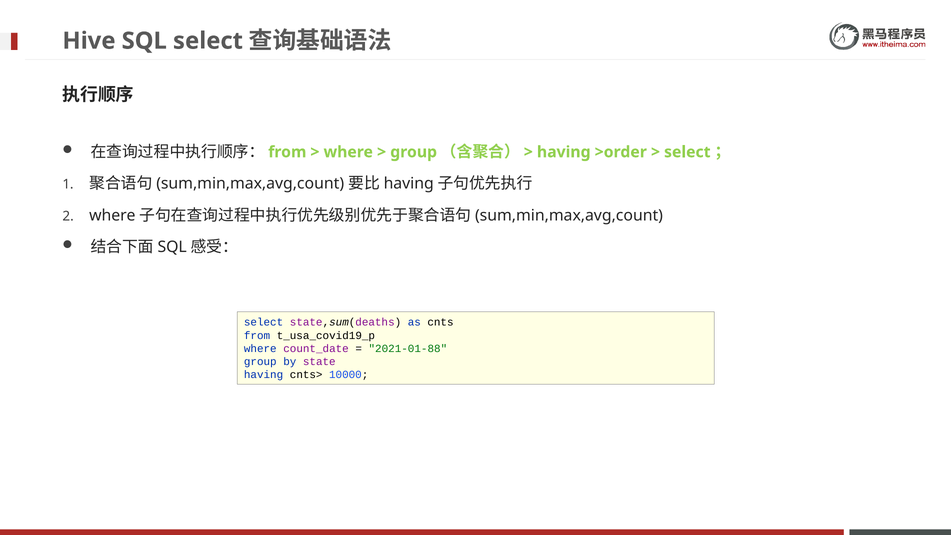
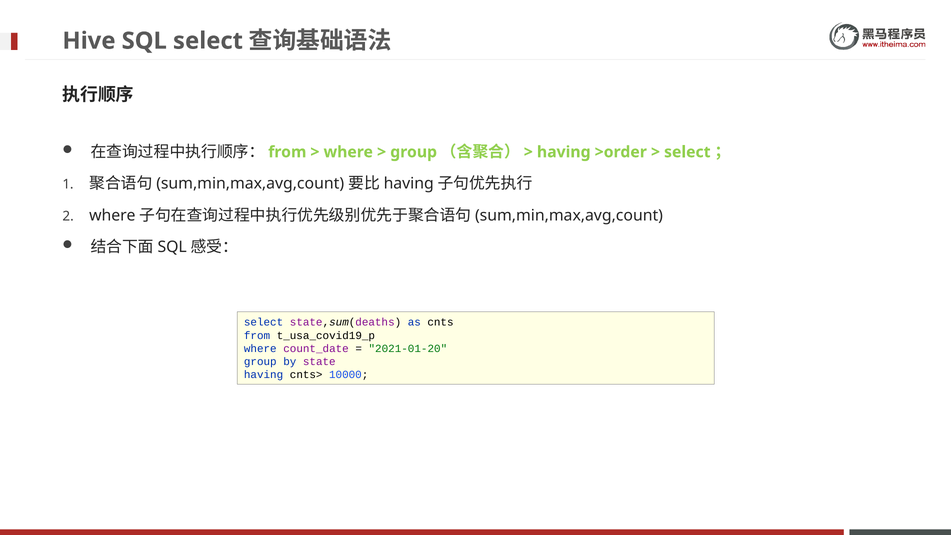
2021-01-88: 2021-01-88 -> 2021-01-20
